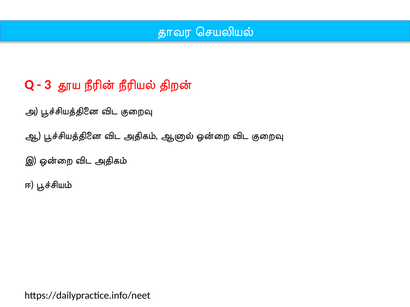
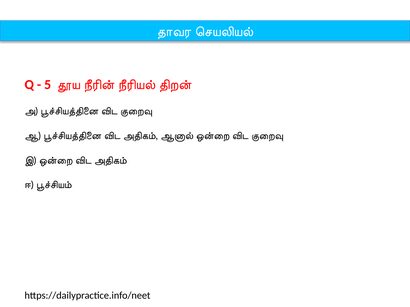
3: 3 -> 5
